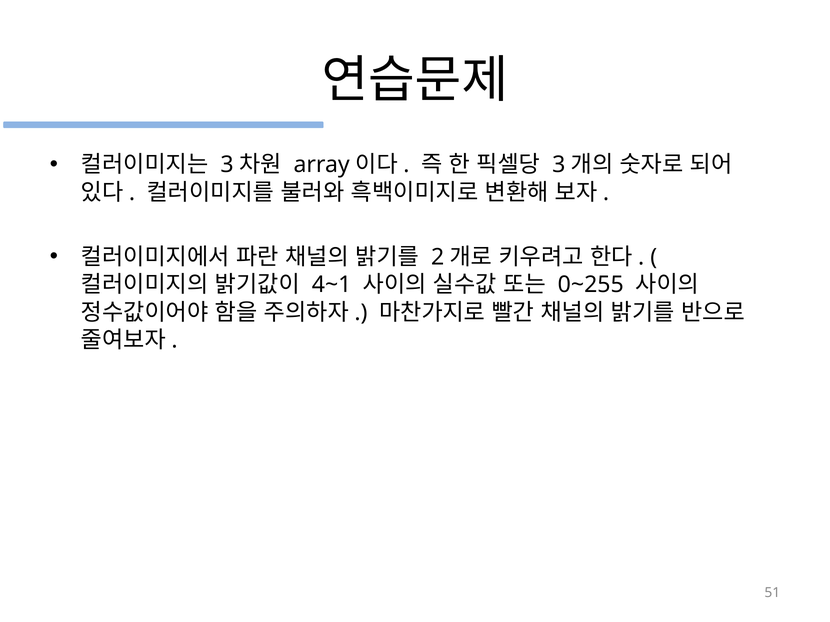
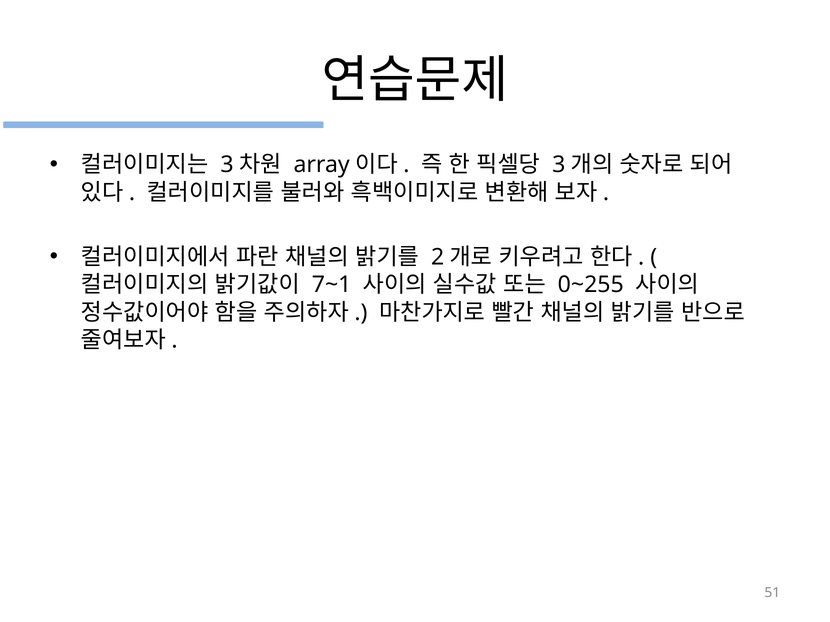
4~1: 4~1 -> 7~1
